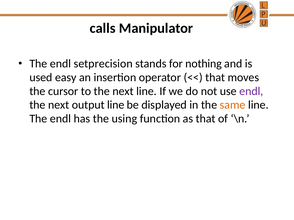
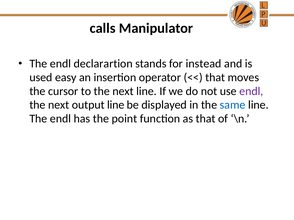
setprecision: setprecision -> declarartion
nothing: nothing -> instead
same colour: orange -> blue
using: using -> point
